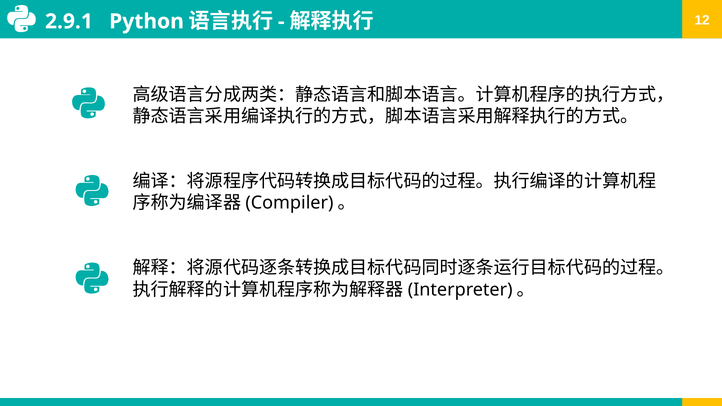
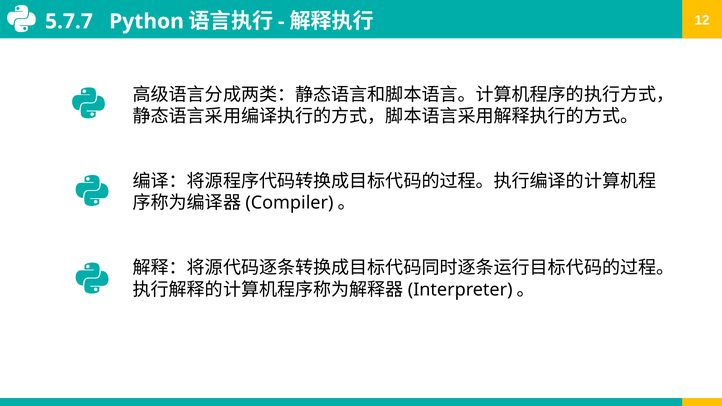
2.9.1: 2.9.1 -> 5.7.7
